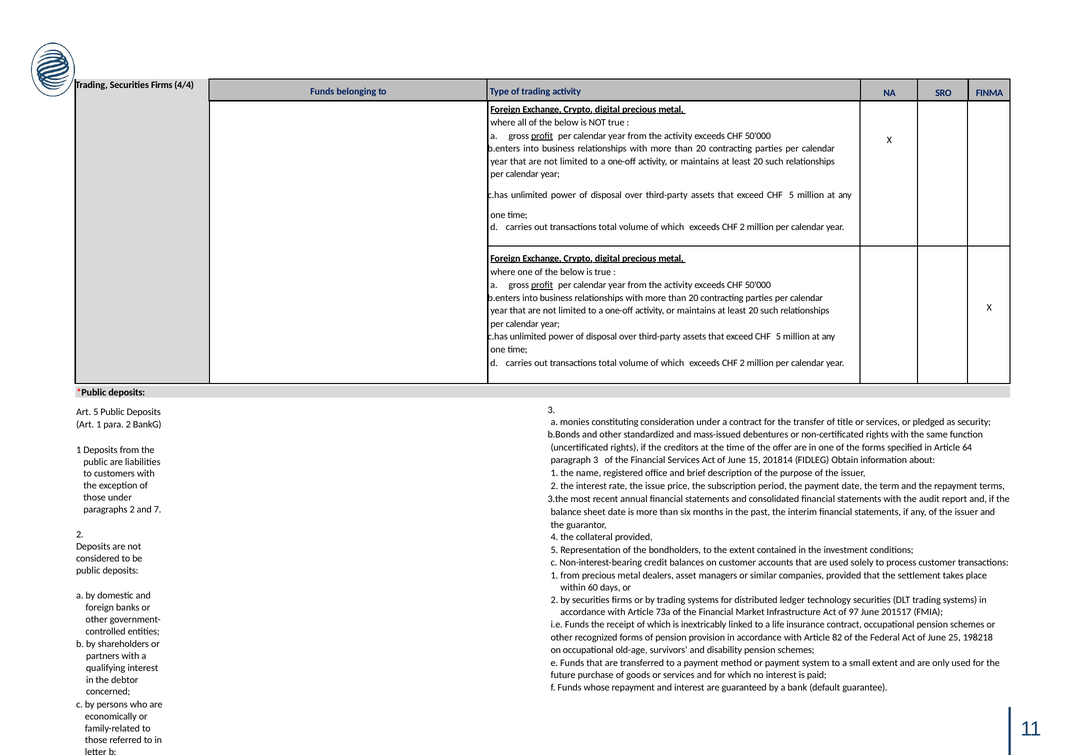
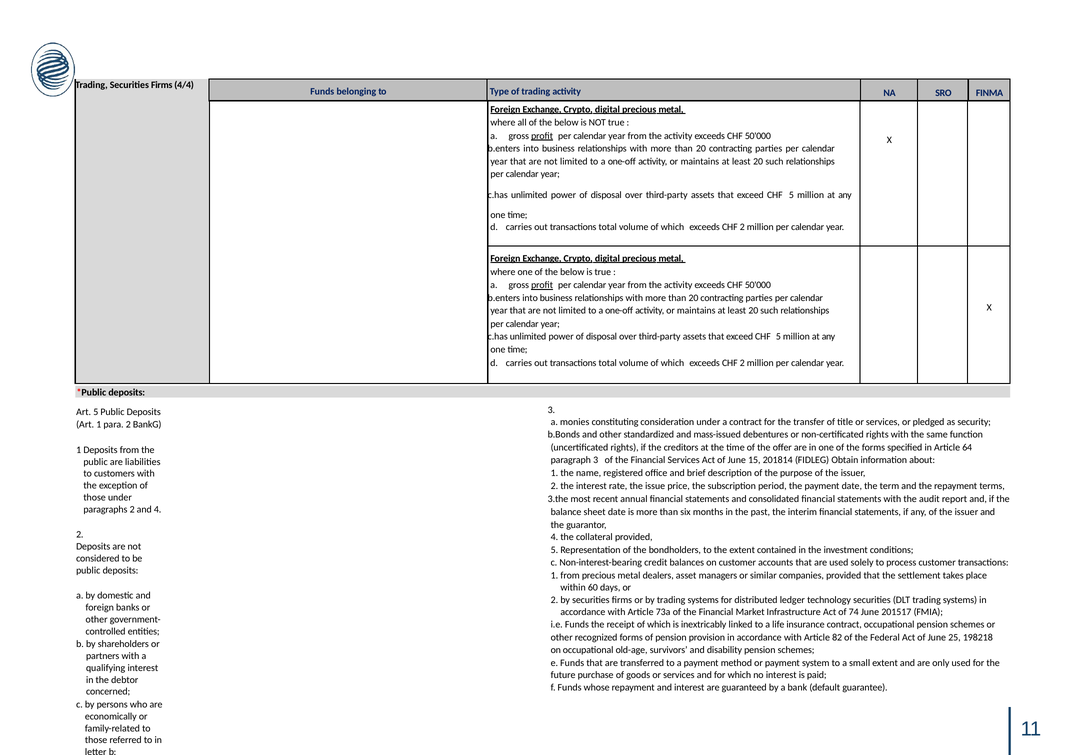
7: 7 -> 4
97: 97 -> 74
